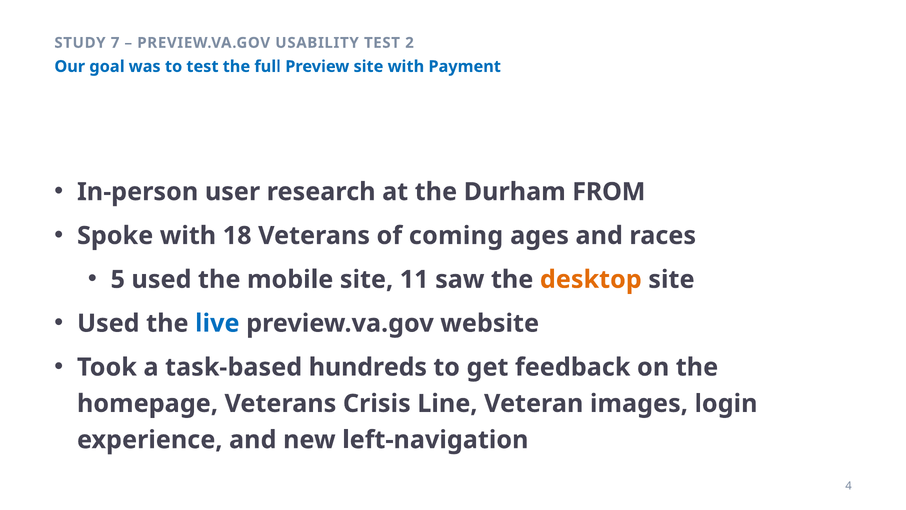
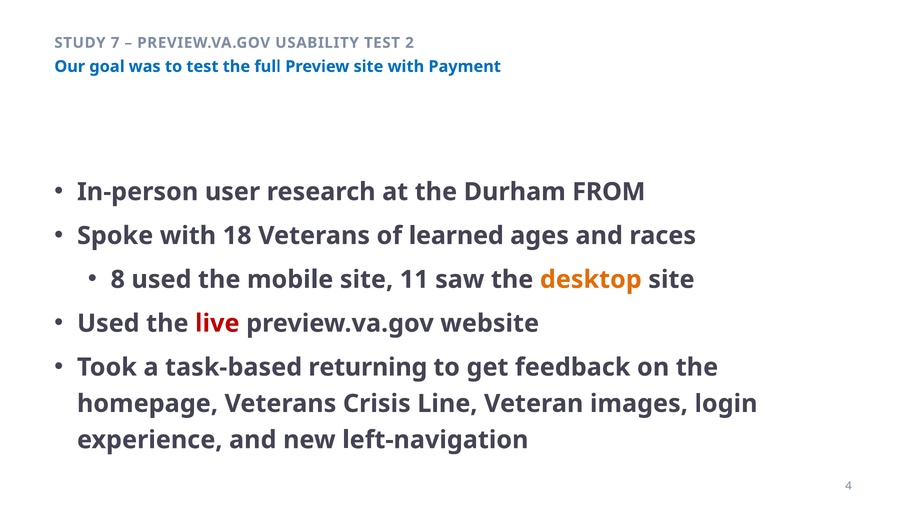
coming: coming -> learned
5: 5 -> 8
live colour: blue -> red
hundreds: hundreds -> returning
